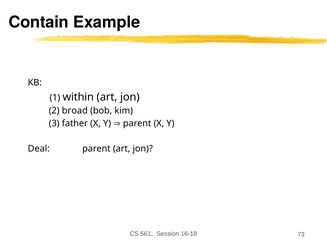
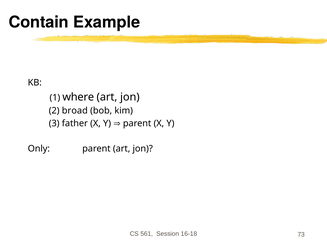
within: within -> where
Deal: Deal -> Only
